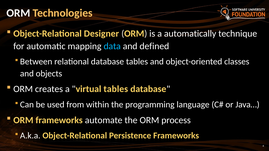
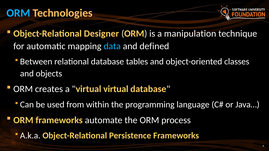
ORM at (18, 13) colour: white -> light blue
automatically: automatically -> manipulation
virtual tables: tables -> virtual
